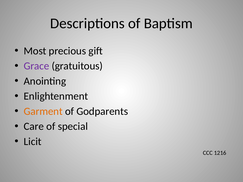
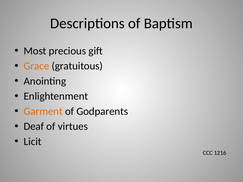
Grace colour: purple -> orange
Care: Care -> Deaf
special: special -> virtues
